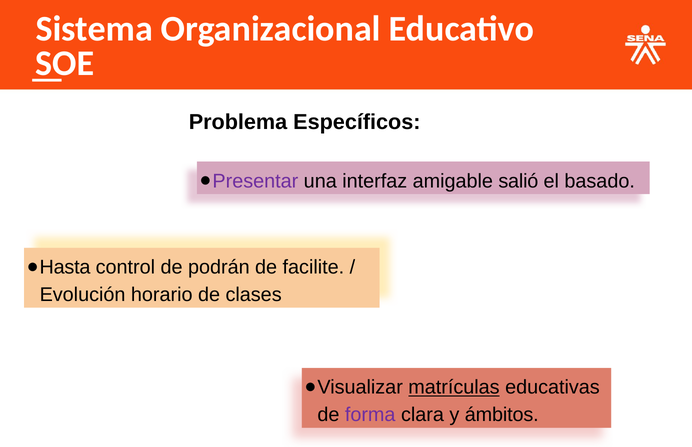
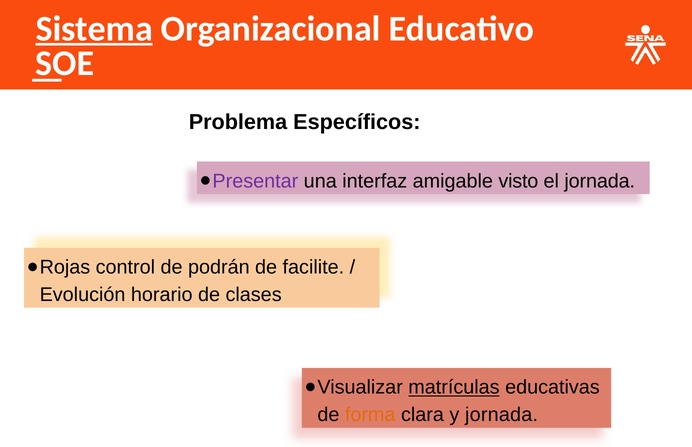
Sistema underline: none -> present
salió: salió -> visto
el basado: basado -> jornada
Hasta: Hasta -> Rojas
forma colour: purple -> orange
y ámbitos: ámbitos -> jornada
